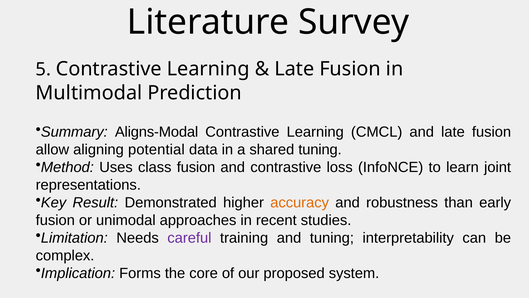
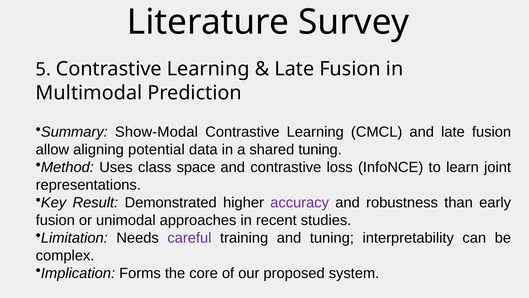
Aligns-Modal: Aligns-Modal -> Show-Modal
class fusion: fusion -> space
accuracy colour: orange -> purple
